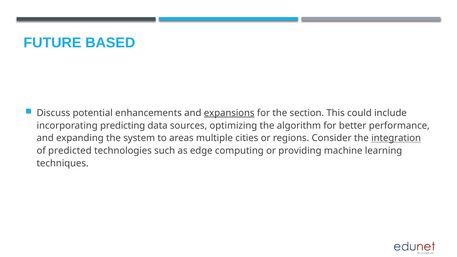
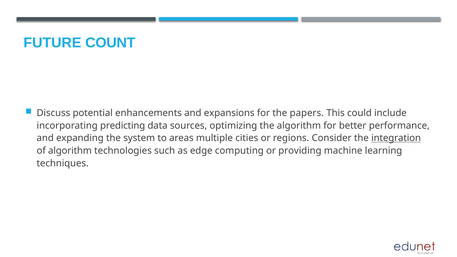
BASED: BASED -> COUNT
expansions underline: present -> none
section: section -> papers
of predicted: predicted -> algorithm
